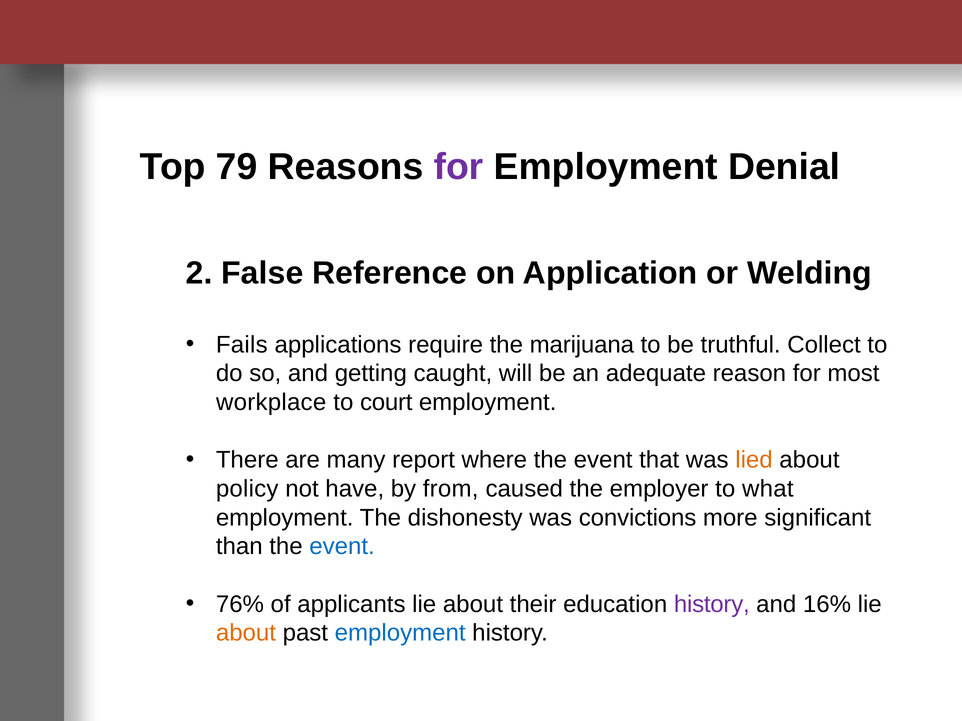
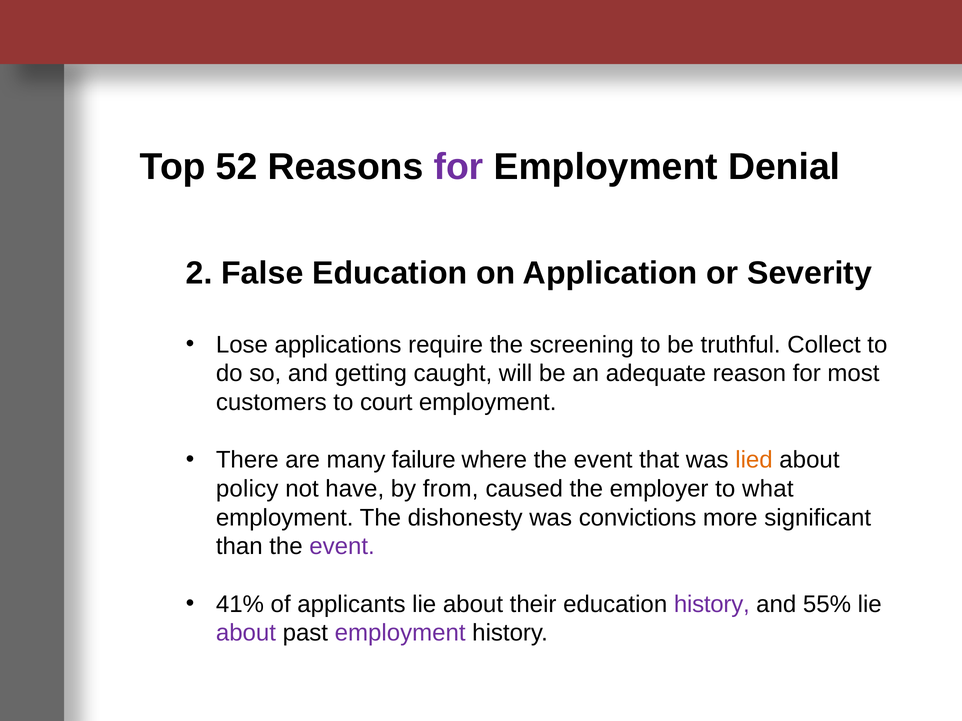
79: 79 -> 52
False Reference: Reference -> Education
Welding: Welding -> Severity
Fails: Fails -> Lose
marijuana: marijuana -> screening
workplace: workplace -> customers
report: report -> failure
event at (342, 547) colour: blue -> purple
76%: 76% -> 41%
16%: 16% -> 55%
about at (246, 633) colour: orange -> purple
employment at (400, 633) colour: blue -> purple
